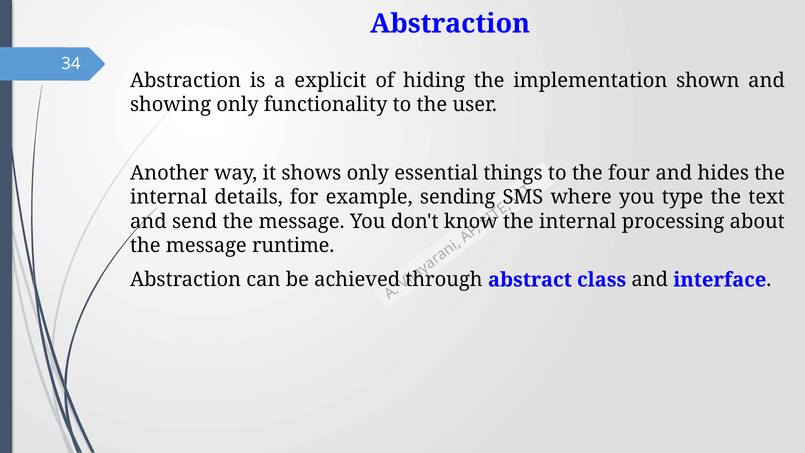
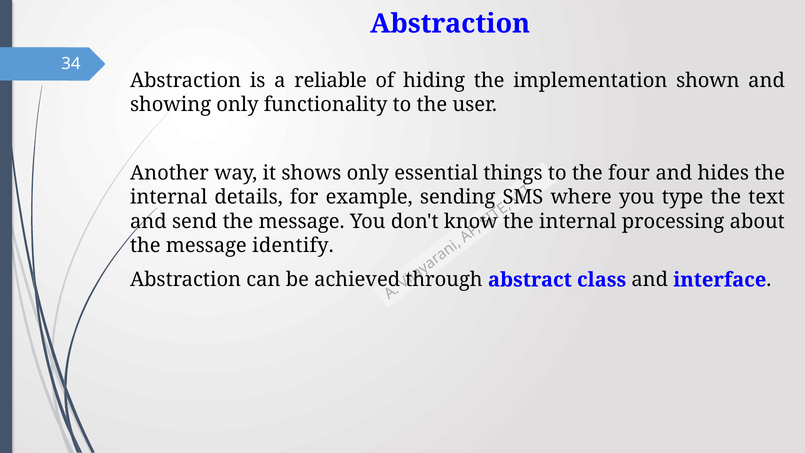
explicit: explicit -> reliable
runtime: runtime -> identify
